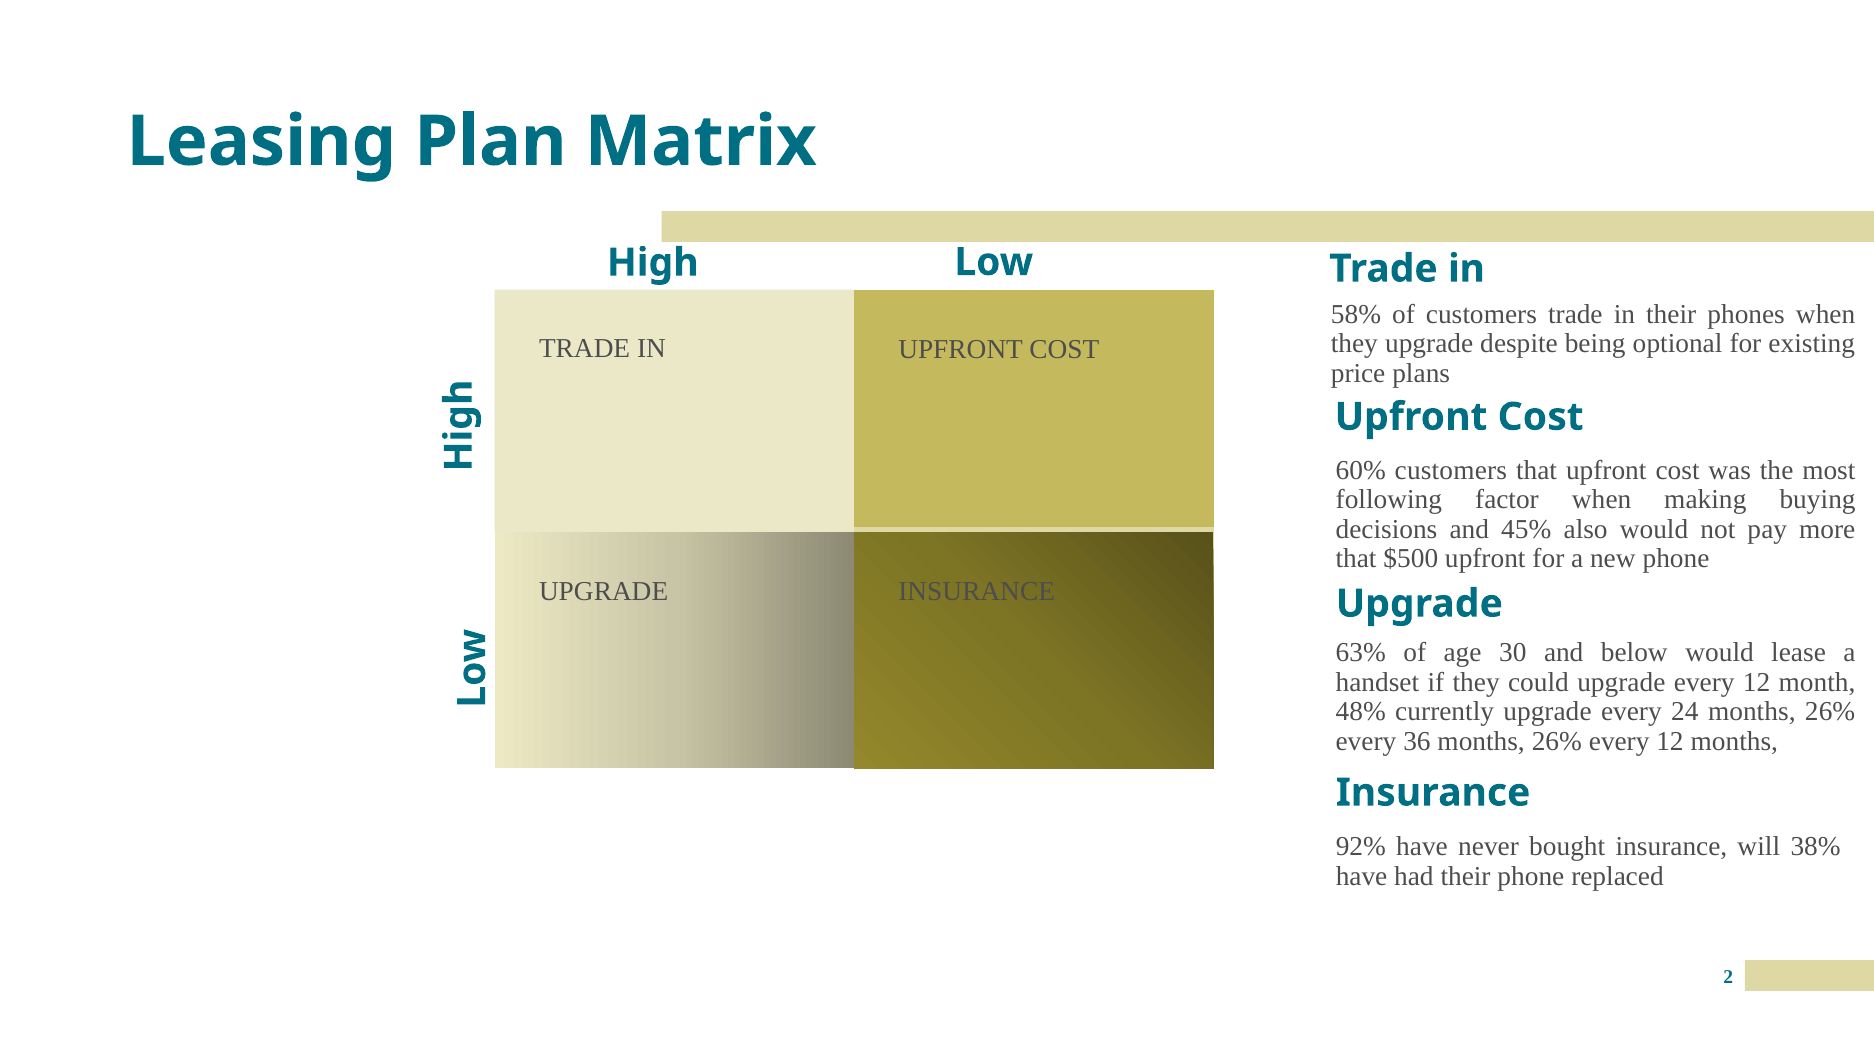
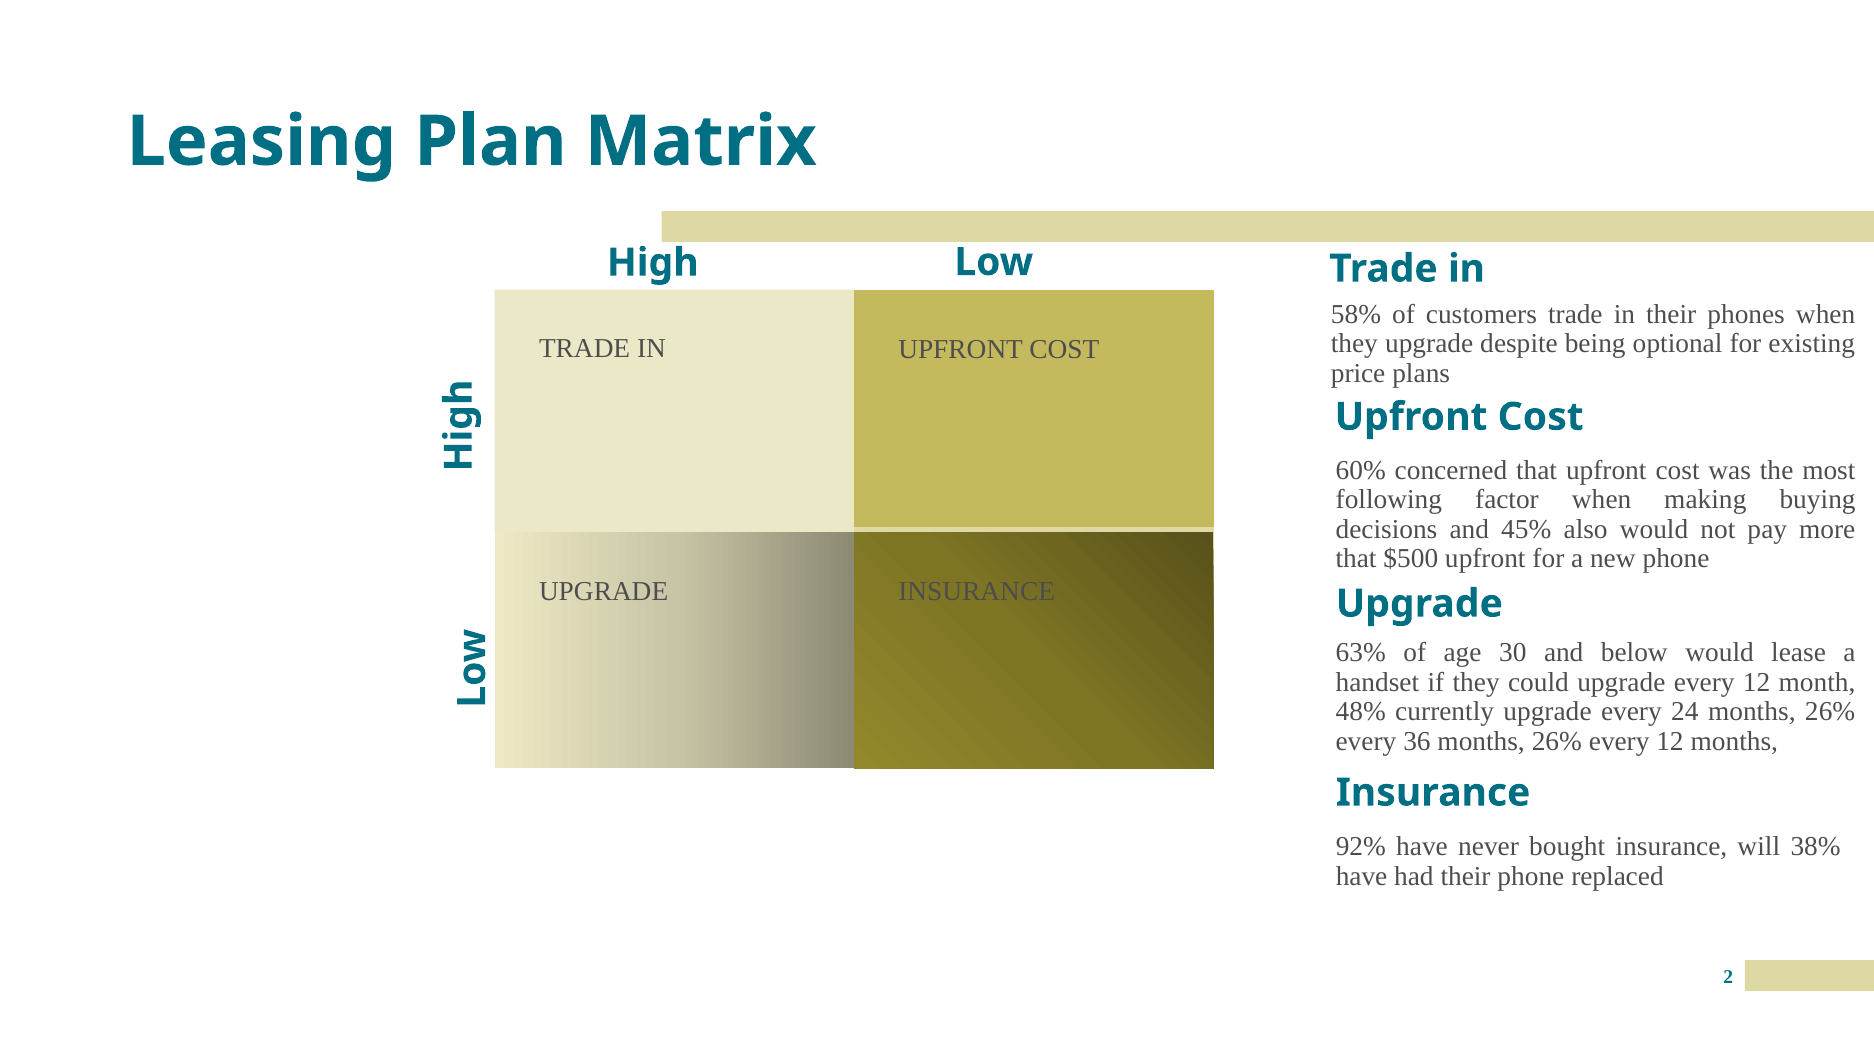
60% customers: customers -> concerned
